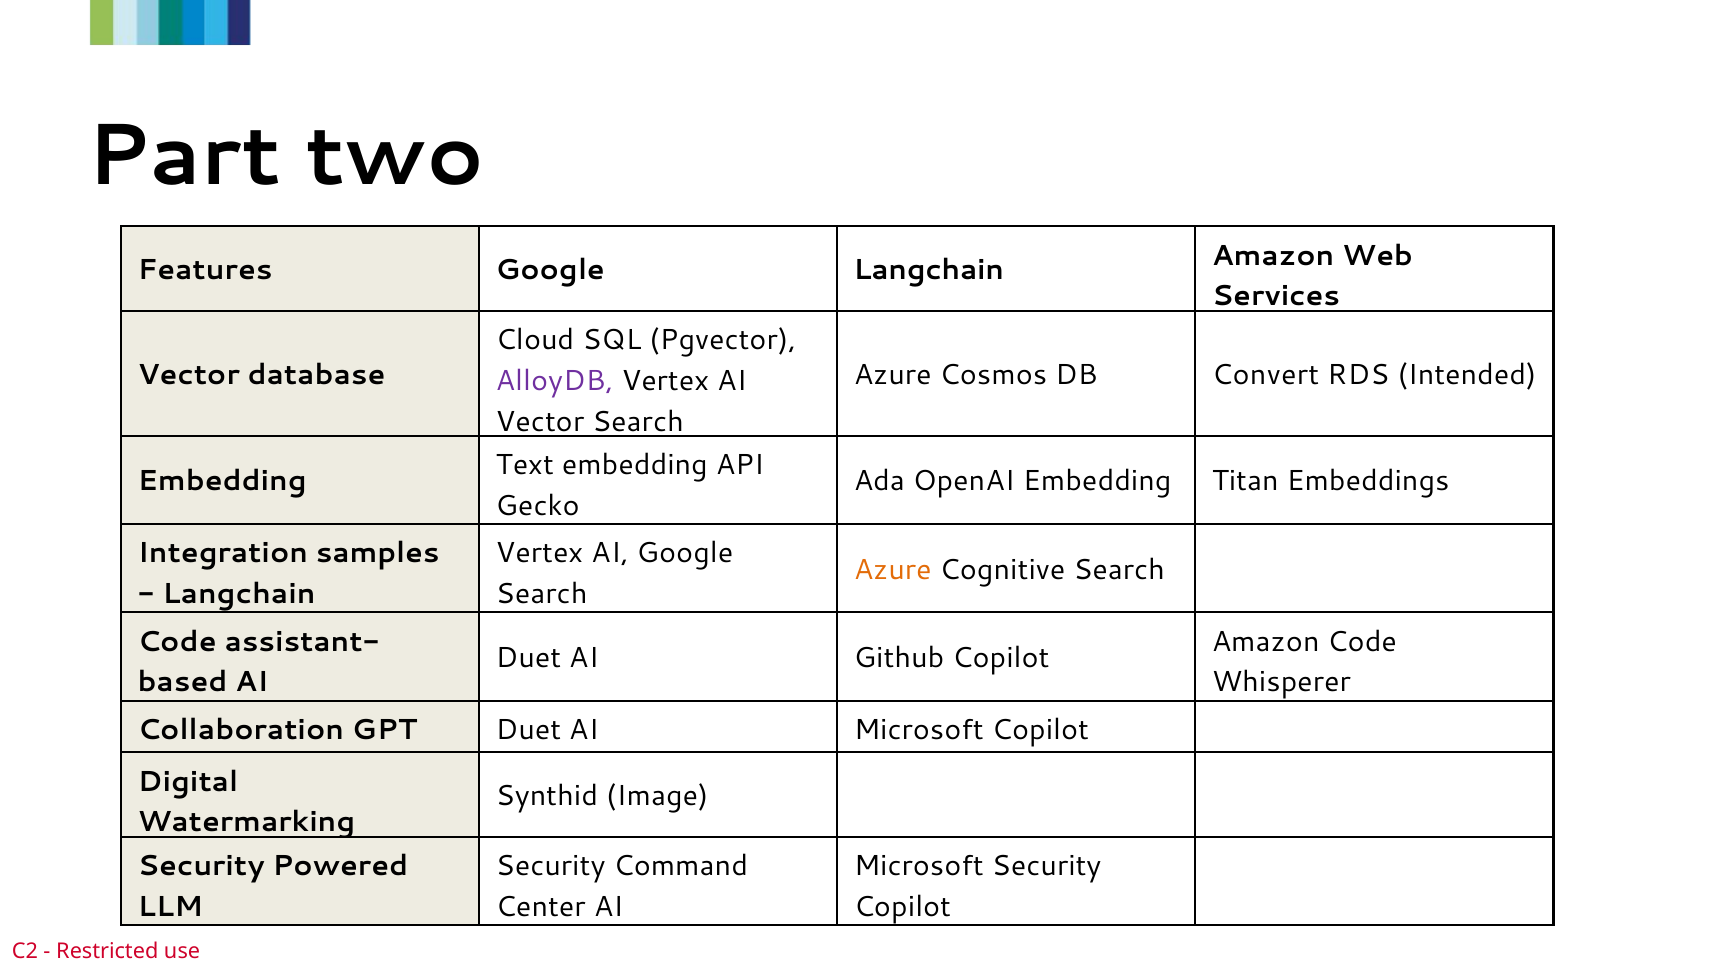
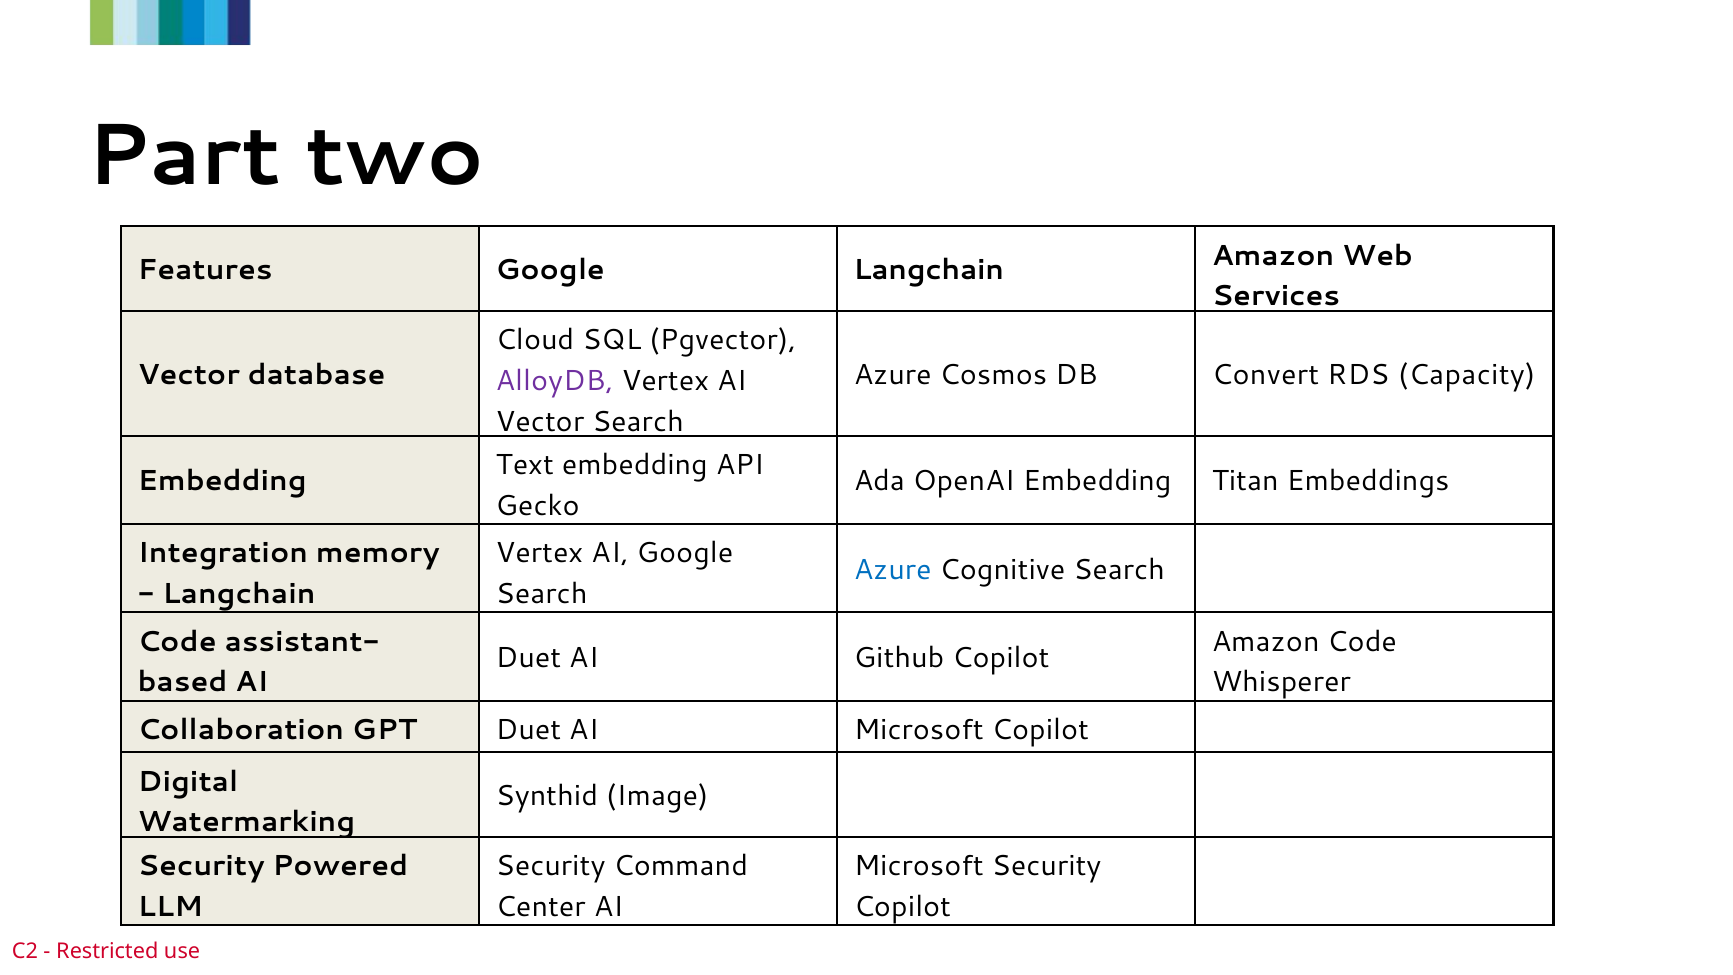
Intended: Intended -> Capacity
samples: samples -> memory
Azure at (893, 570) colour: orange -> blue
